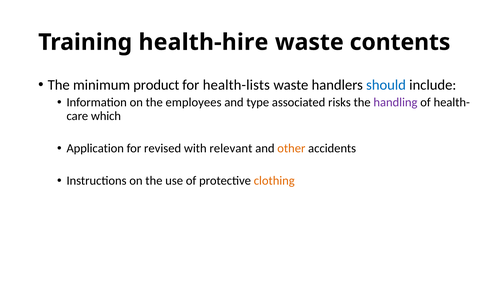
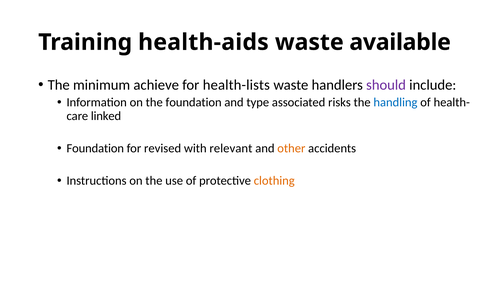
health-hire: health-hire -> health-aids
contents: contents -> available
product: product -> achieve
should colour: blue -> purple
the employees: employees -> foundation
handling colour: purple -> blue
which: which -> linked
Application at (95, 148): Application -> Foundation
